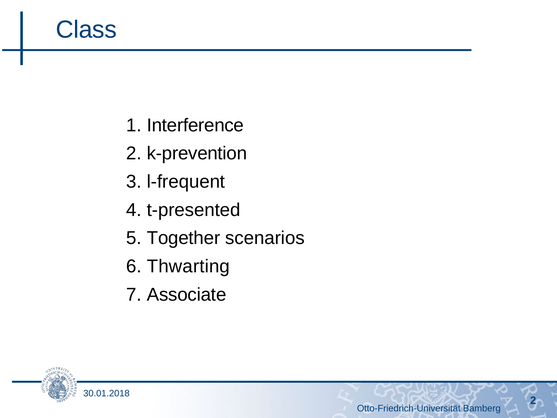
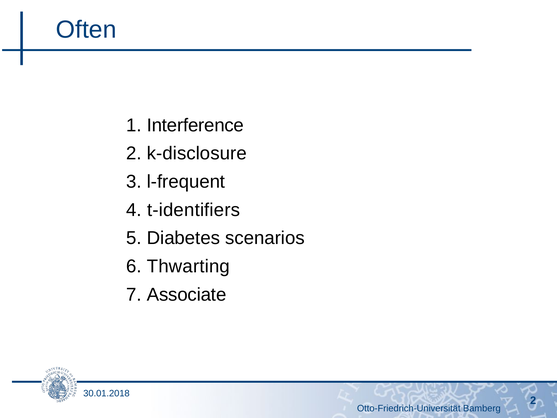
Class: Class -> Often
k-prevention: k-prevention -> k-disclosure
t-presented: t-presented -> t-identifiers
Together: Together -> Diabetes
